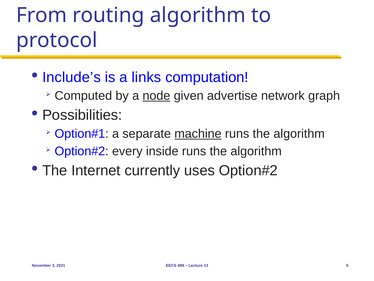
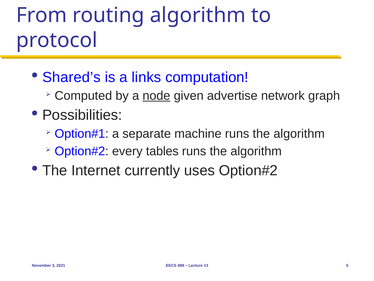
Include’s: Include’s -> Shared’s
machine underline: present -> none
inside: inside -> tables
